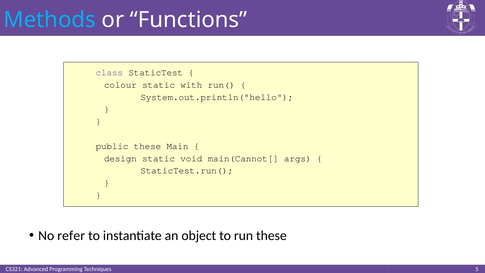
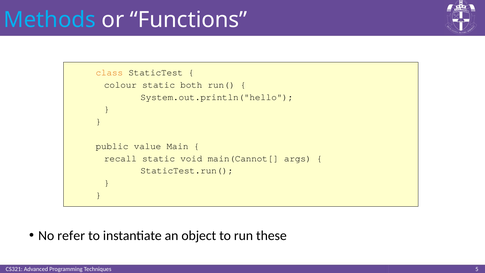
class colour: purple -> orange
with: with -> both
public these: these -> value
design: design -> recall
